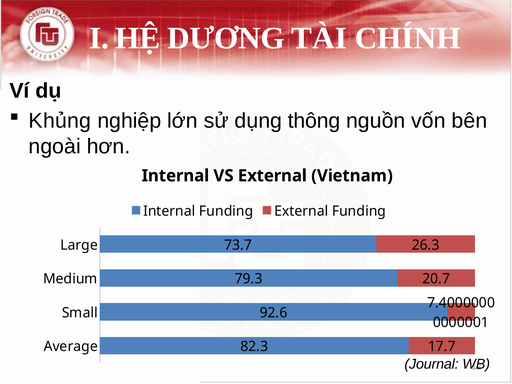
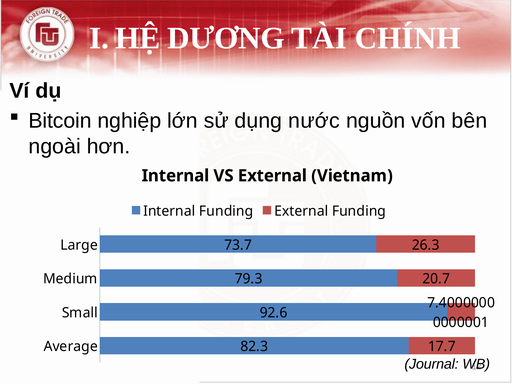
Khủng: Khủng -> Bitcoin
thông: thông -> nước
